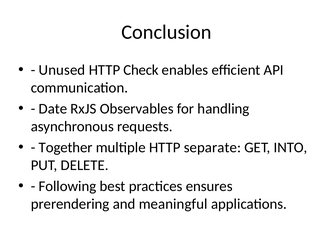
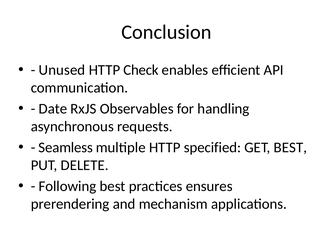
Together: Together -> Seamless
separate: separate -> specified
GET INTO: INTO -> BEST
meaningful: meaningful -> mechanism
